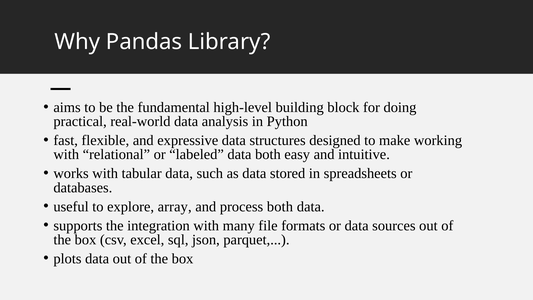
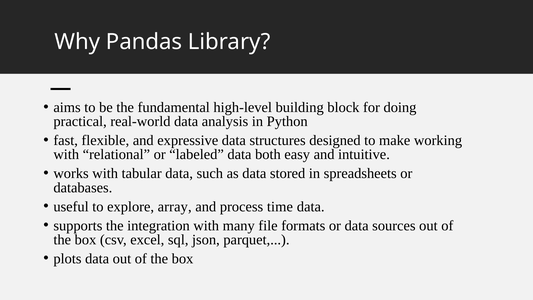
process both: both -> time
